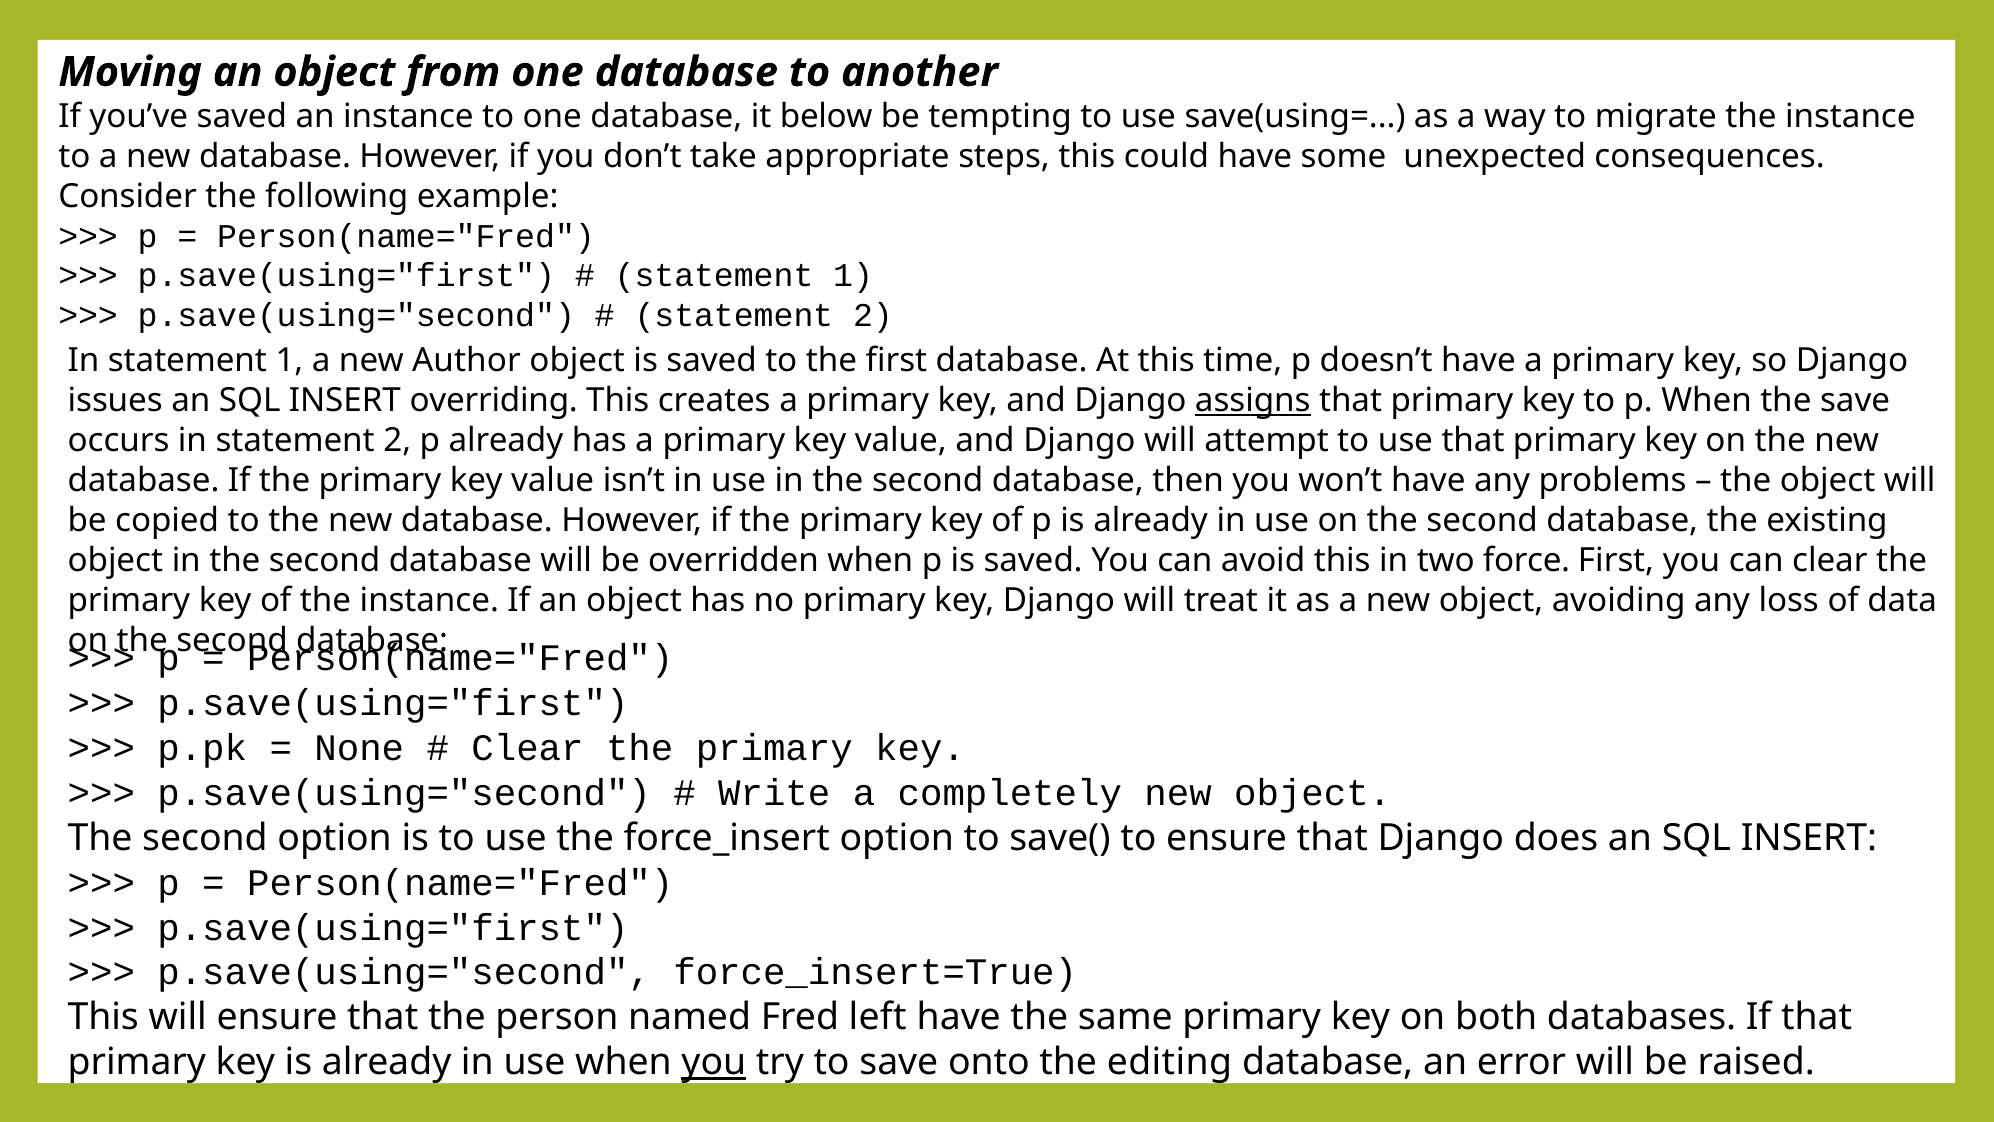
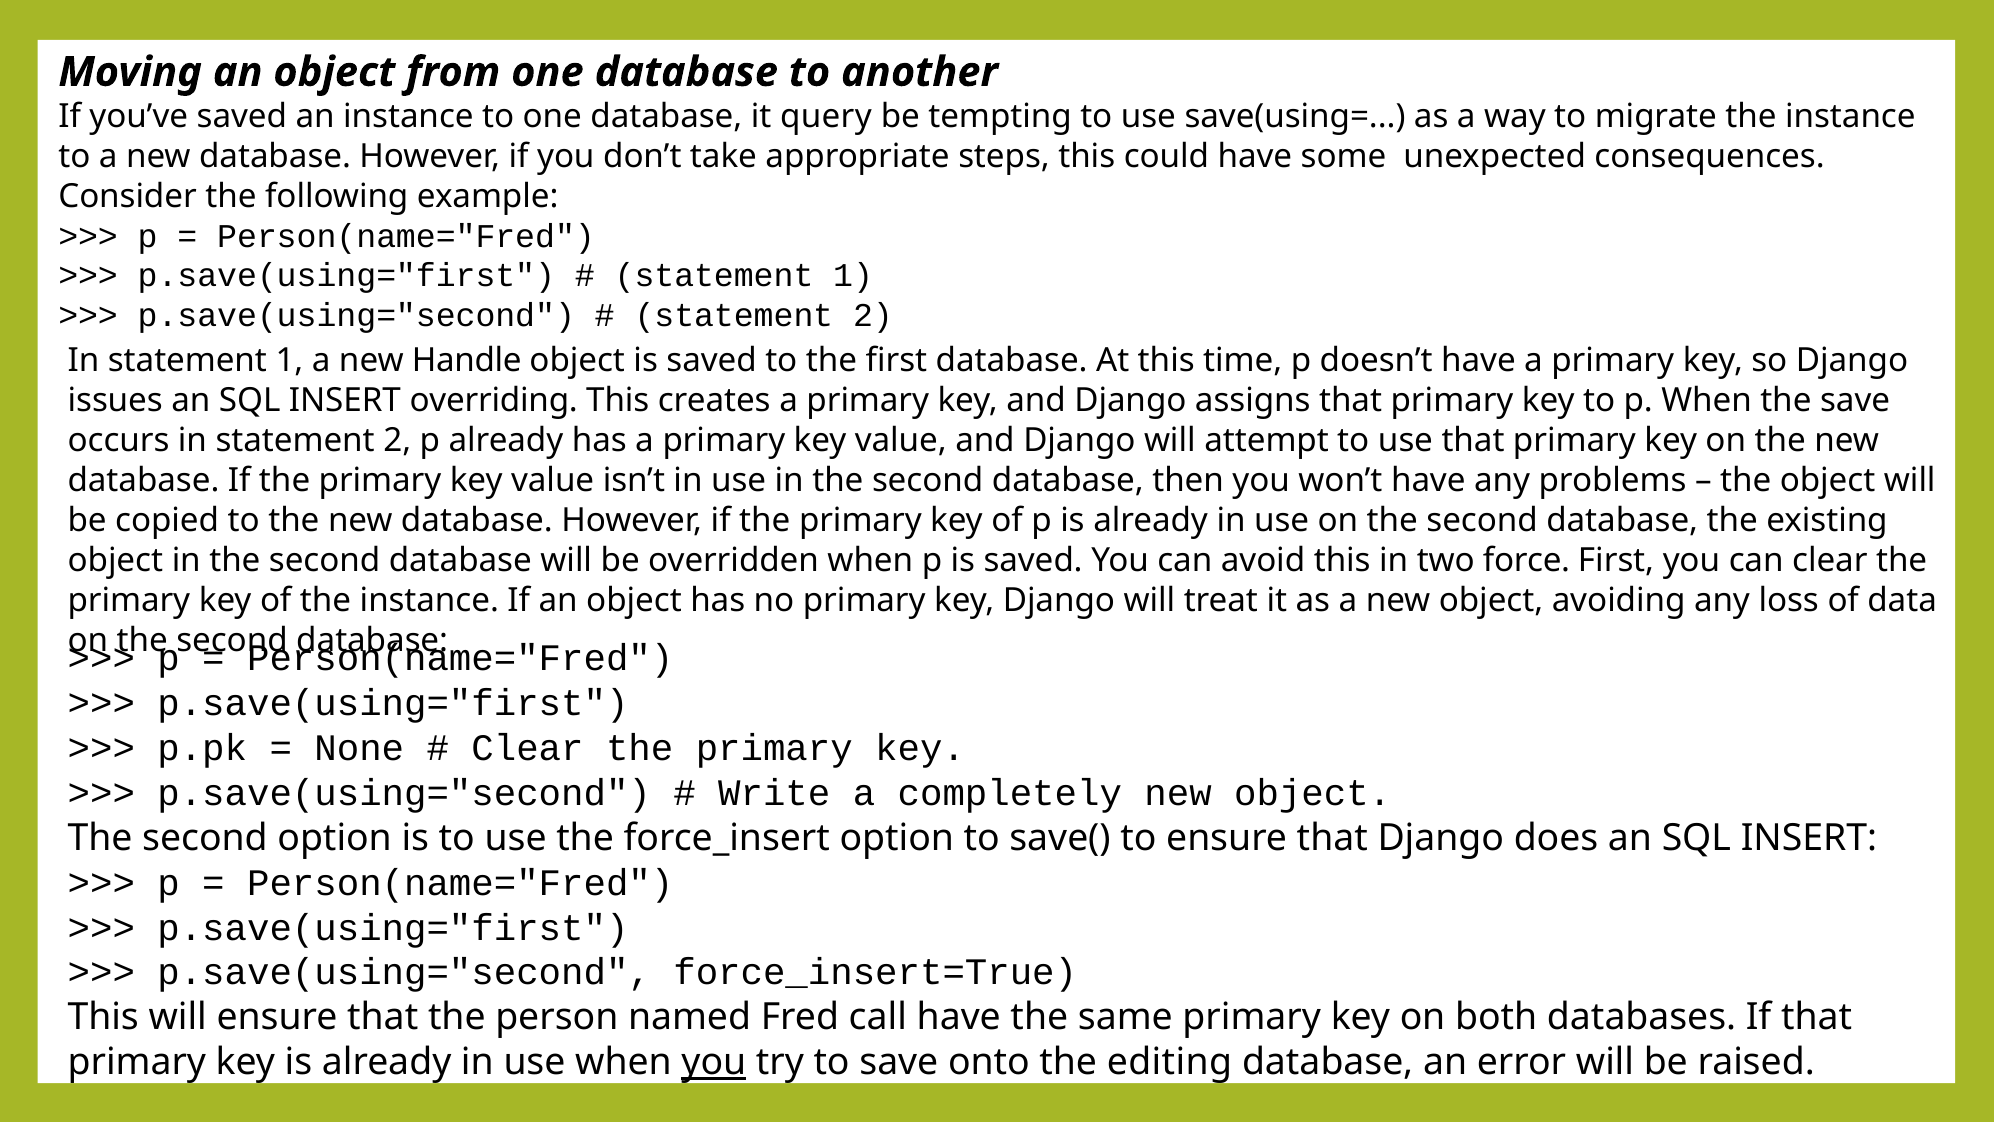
below: below -> query
Author: Author -> Handle
assigns underline: present -> none
left: left -> call
